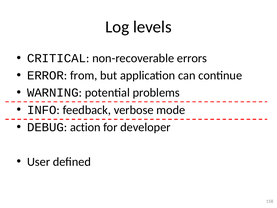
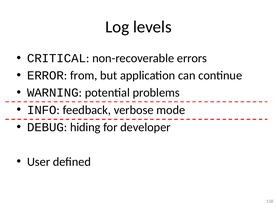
action: action -> hiding
